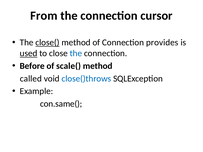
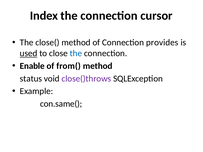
From: From -> Index
close( underline: present -> none
Before: Before -> Enable
scale(: scale( -> from(
called: called -> status
close()throws colour: blue -> purple
